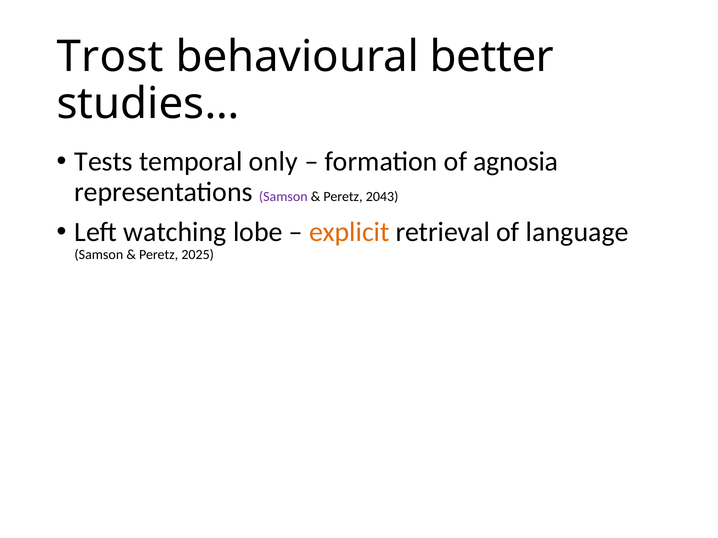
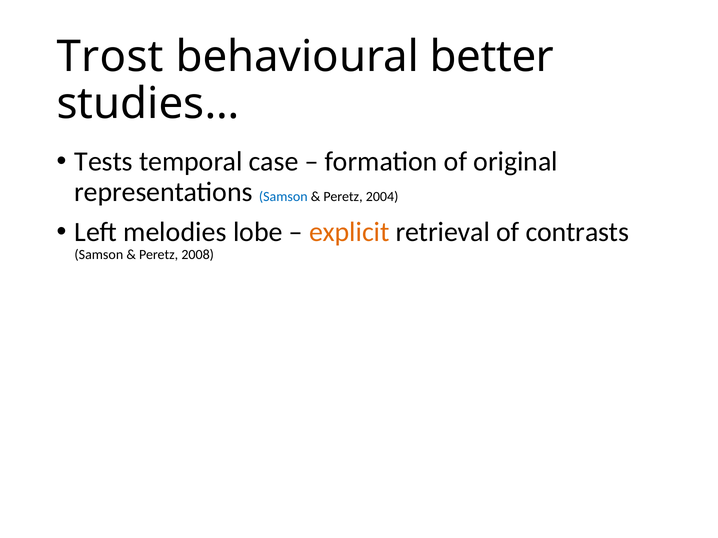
only: only -> case
agnosia: agnosia -> original
Samson at (283, 197) colour: purple -> blue
2043: 2043 -> 2004
watching: watching -> melodies
language: language -> contrasts
2025: 2025 -> 2008
